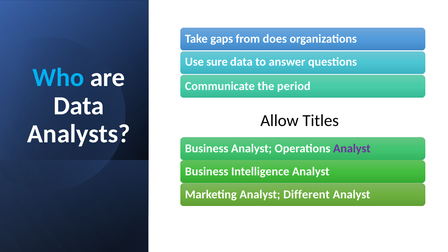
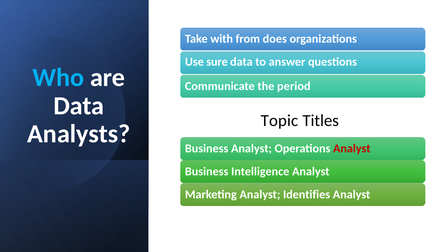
gaps: gaps -> with
Allow: Allow -> Topic
Analyst at (352, 149) colour: purple -> red
Different: Different -> Identifies
